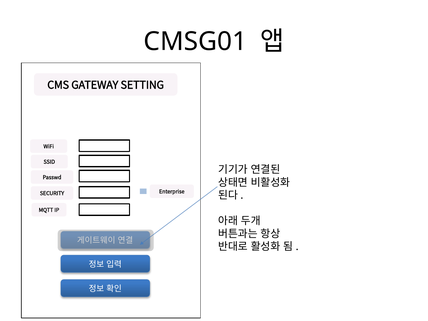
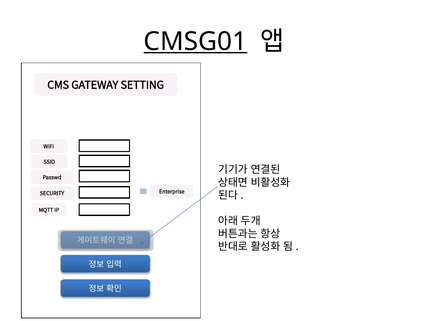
CMSG01 underline: none -> present
